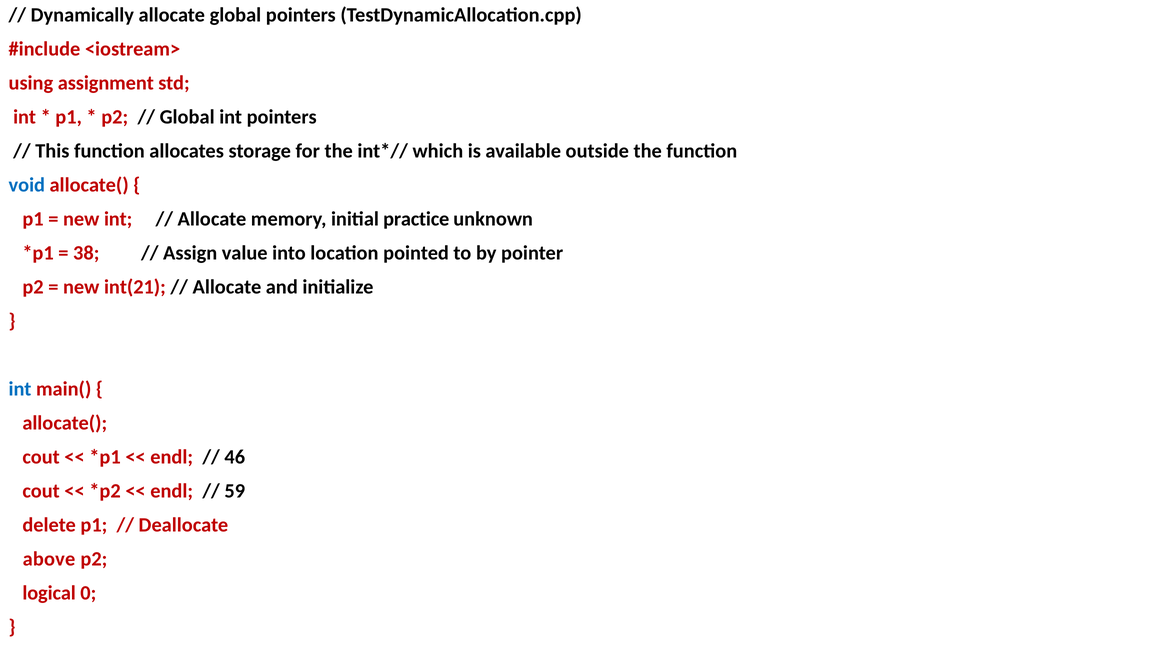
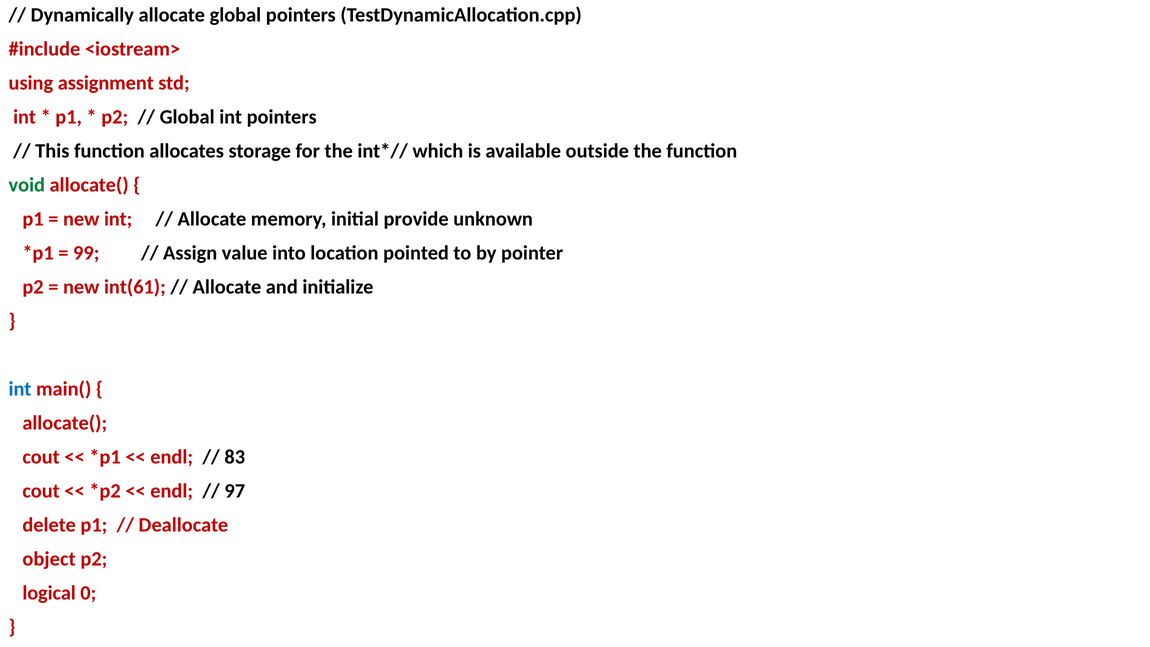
void colour: blue -> green
practice: practice -> provide
38: 38 -> 99
int(21: int(21 -> int(61
46: 46 -> 83
59: 59 -> 97
above: above -> object
